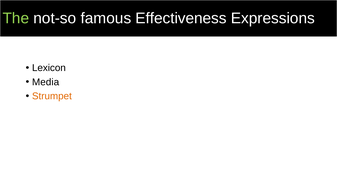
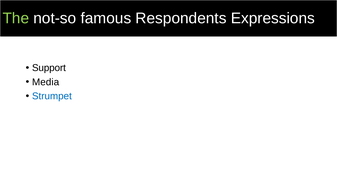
Effectiveness: Effectiveness -> Respondents
Lexicon: Lexicon -> Support
Strumpet colour: orange -> blue
